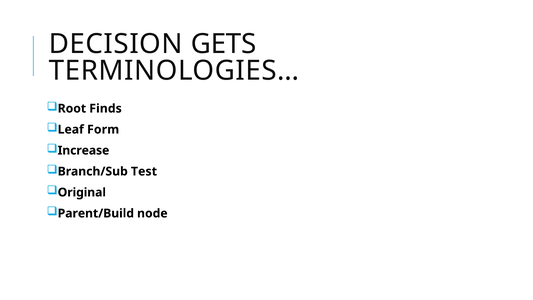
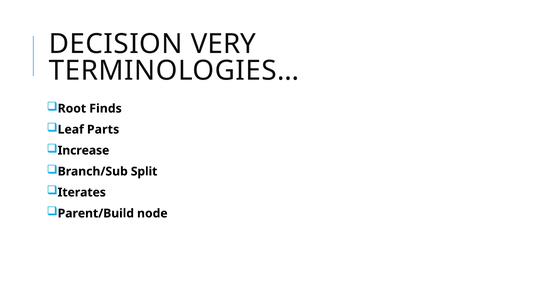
GETS: GETS -> VERY
Form: Form -> Parts
Test: Test -> Split
Original: Original -> Iterates
